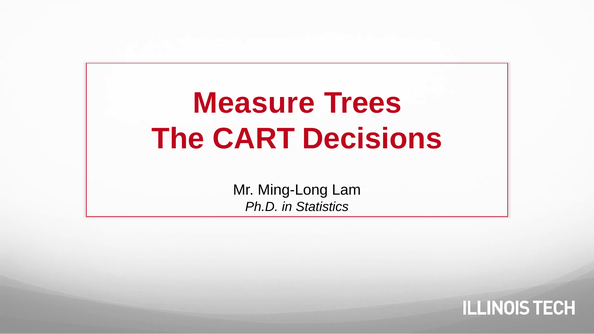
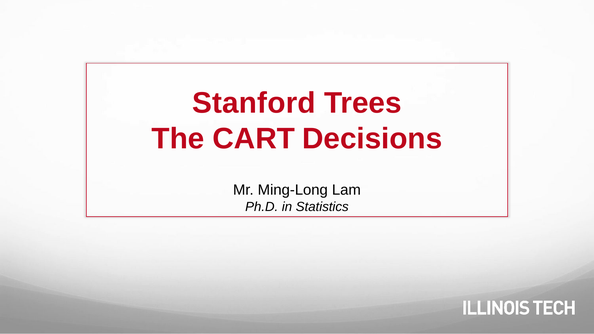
Measure: Measure -> Stanford
